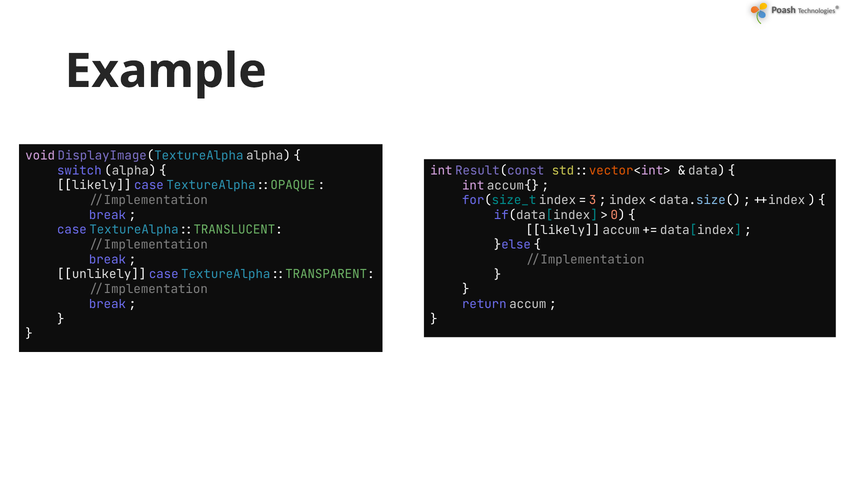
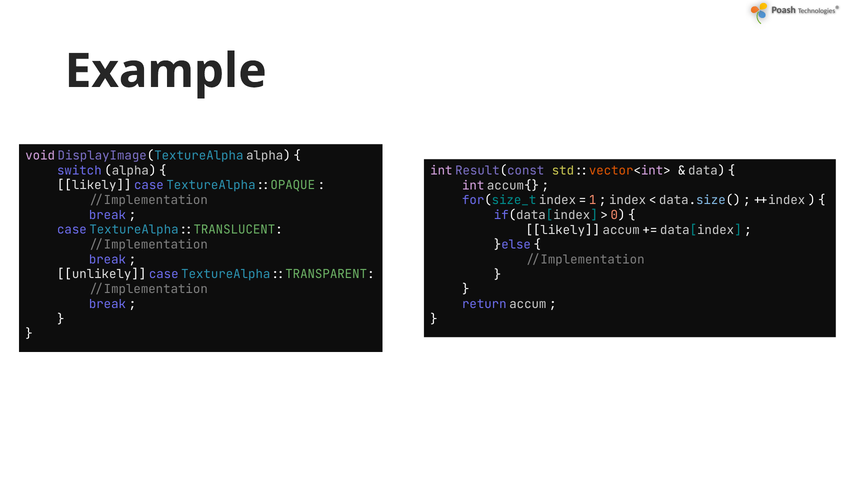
3: 3 -> 1
